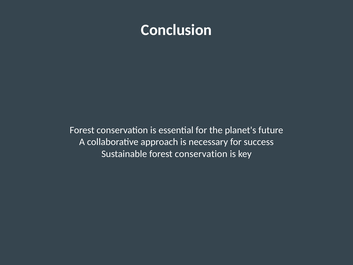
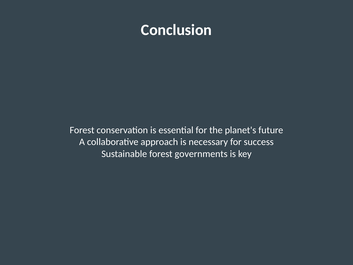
Sustainable forest conservation: conservation -> governments
